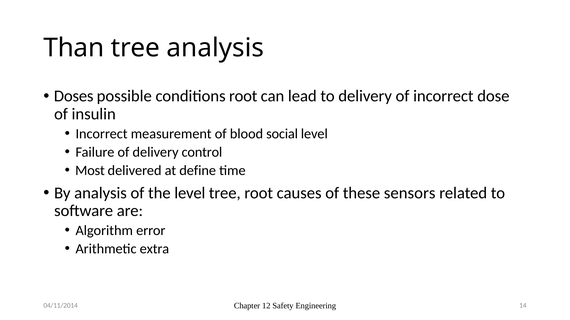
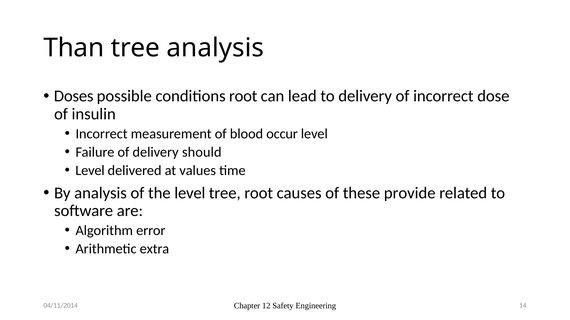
social: social -> occur
control: control -> should
Most at (90, 171): Most -> Level
define: define -> values
sensors: sensors -> provide
